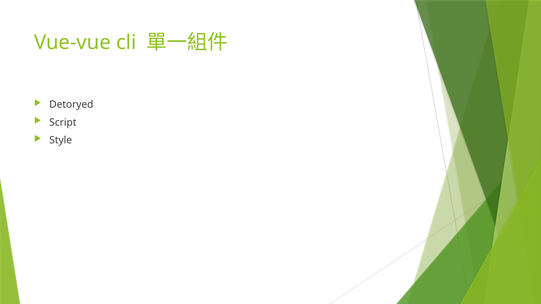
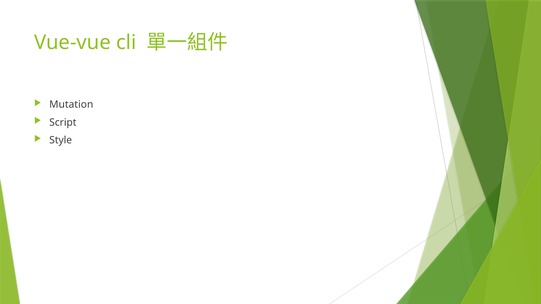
Detoryed: Detoryed -> Mutation
